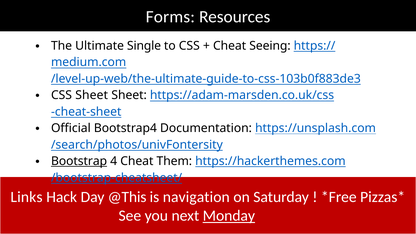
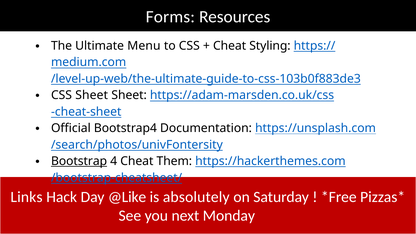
Single: Single -> Menu
Seeing: Seeing -> Styling
@This: @This -> @Like
navigation: navigation -> absolutely
Monday underline: present -> none
